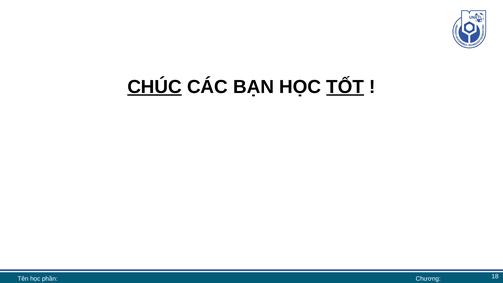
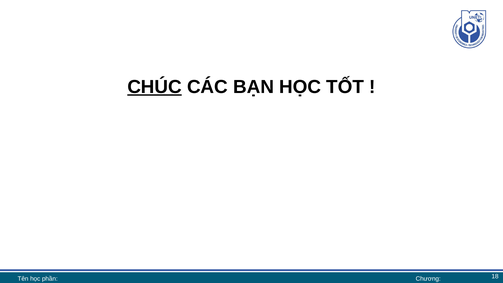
TỐT underline: present -> none
